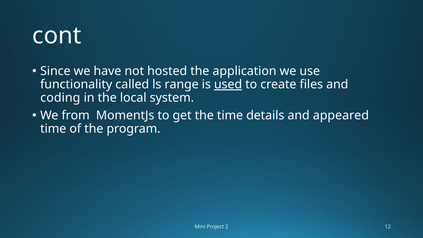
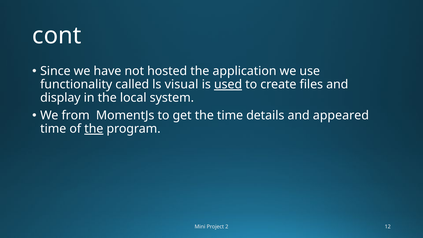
range: range -> visual
coding: coding -> display
the at (94, 129) underline: none -> present
